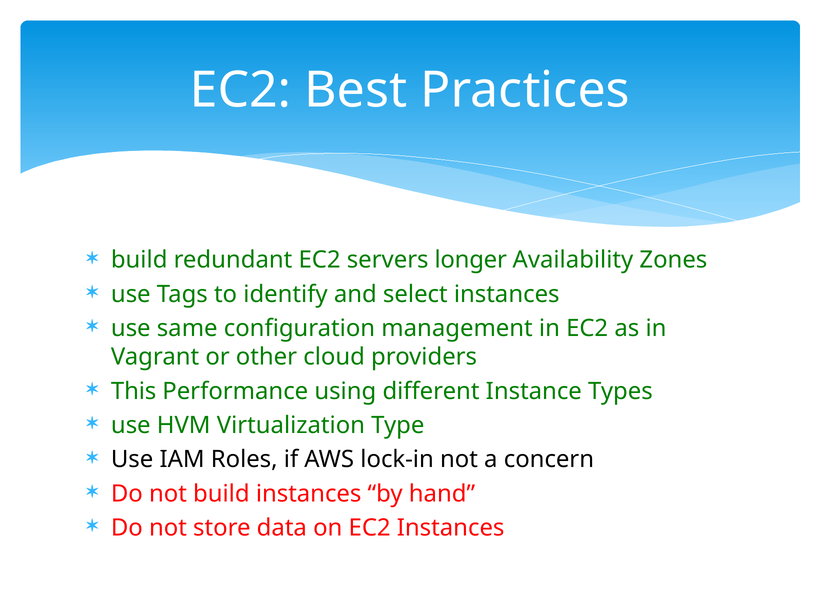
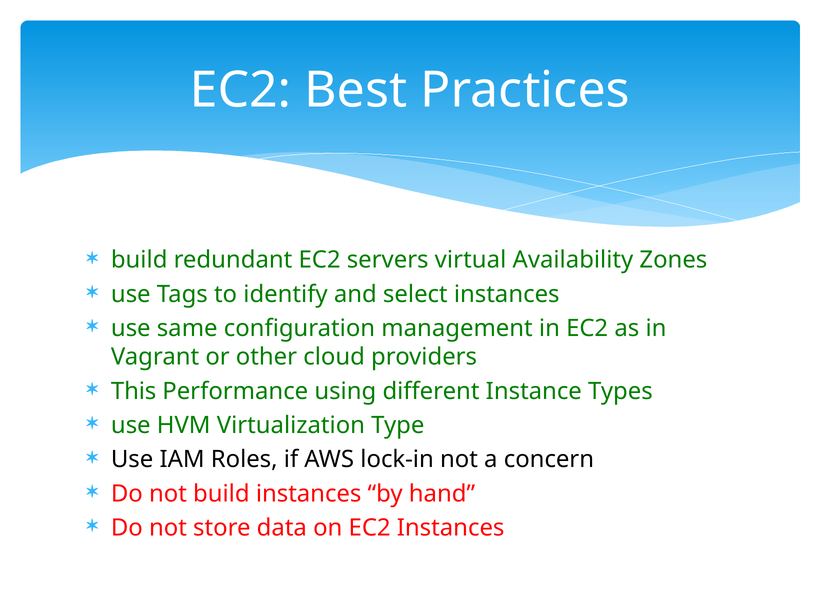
longer: longer -> virtual
